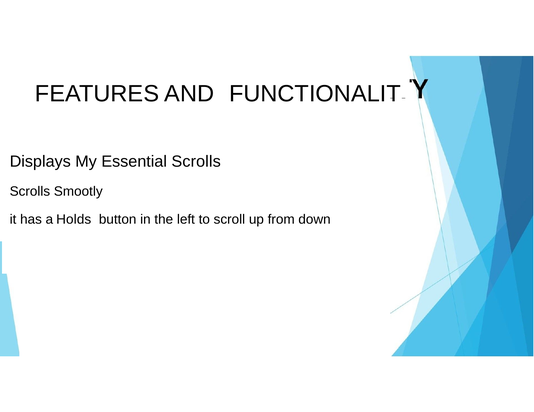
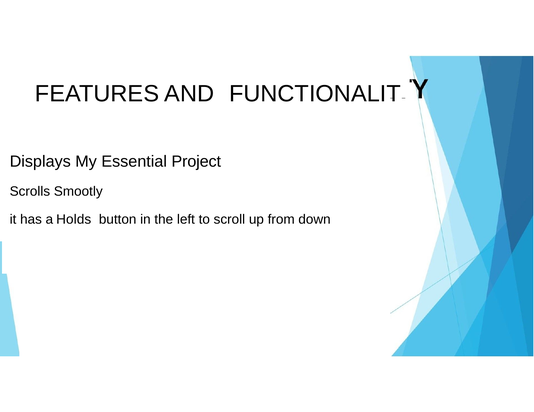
Essential Scrolls: Scrolls -> Project
